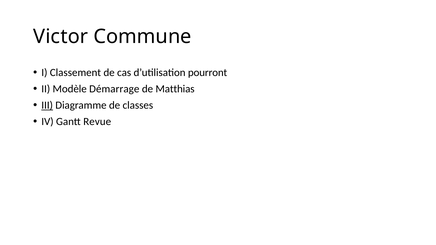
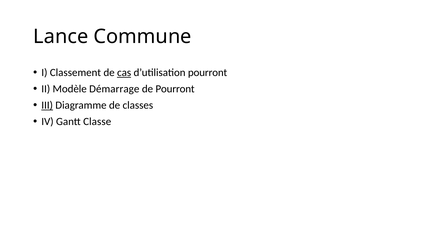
Victor: Victor -> Lance
cas underline: none -> present
de Matthias: Matthias -> Pourront
Revue: Revue -> Classe
